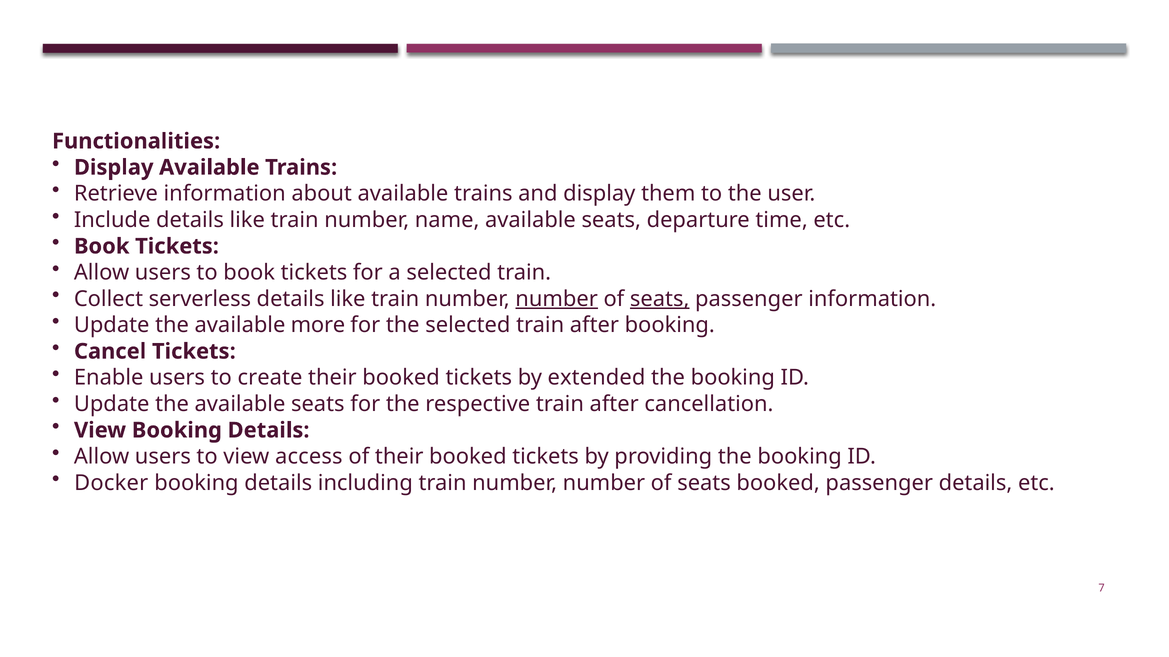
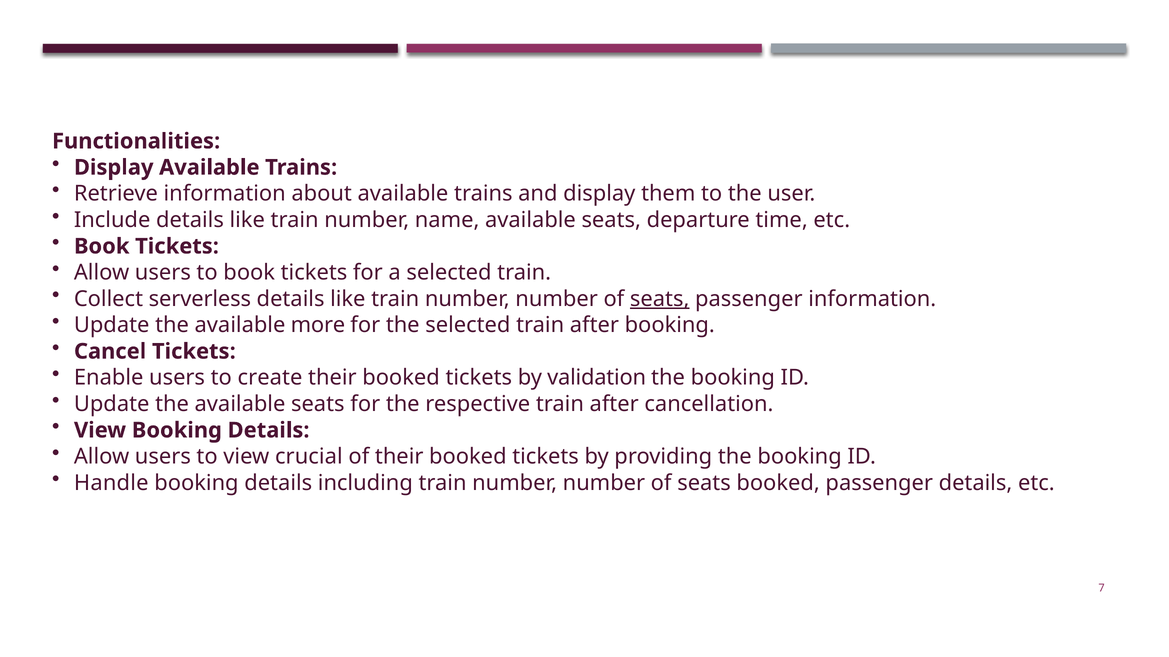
number at (557, 299) underline: present -> none
extended: extended -> validation
access: access -> crucial
Docker: Docker -> Handle
